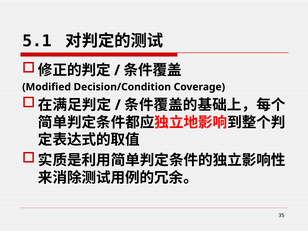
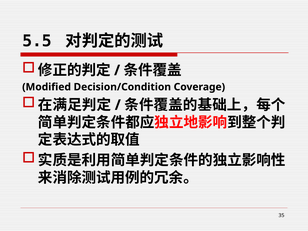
5.1: 5.1 -> 5.5
